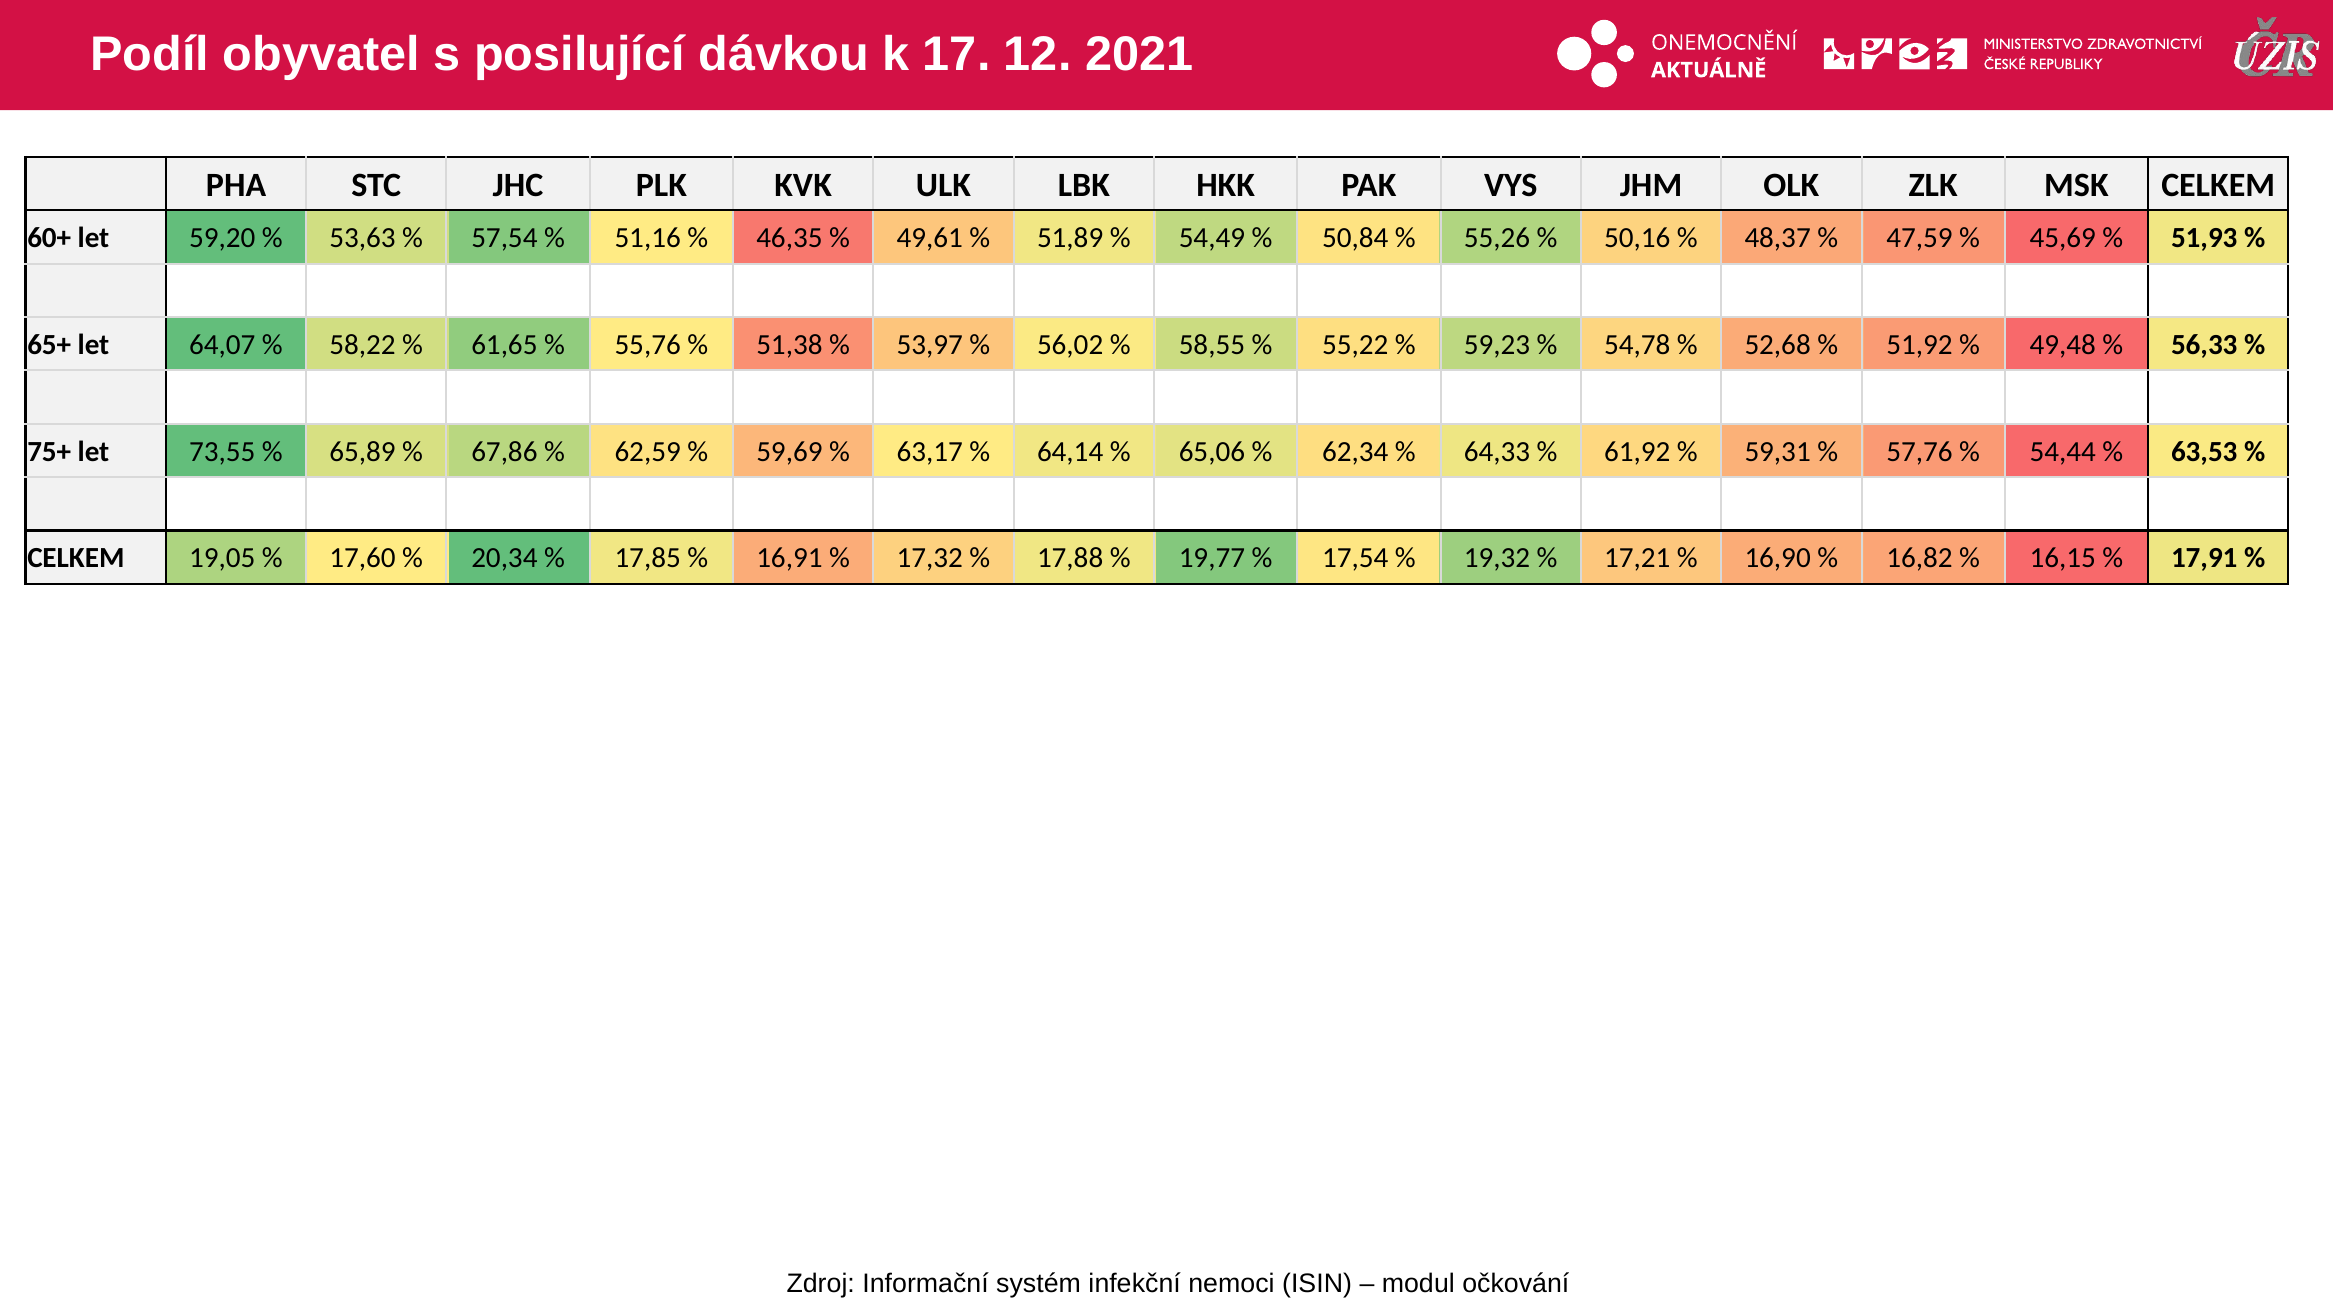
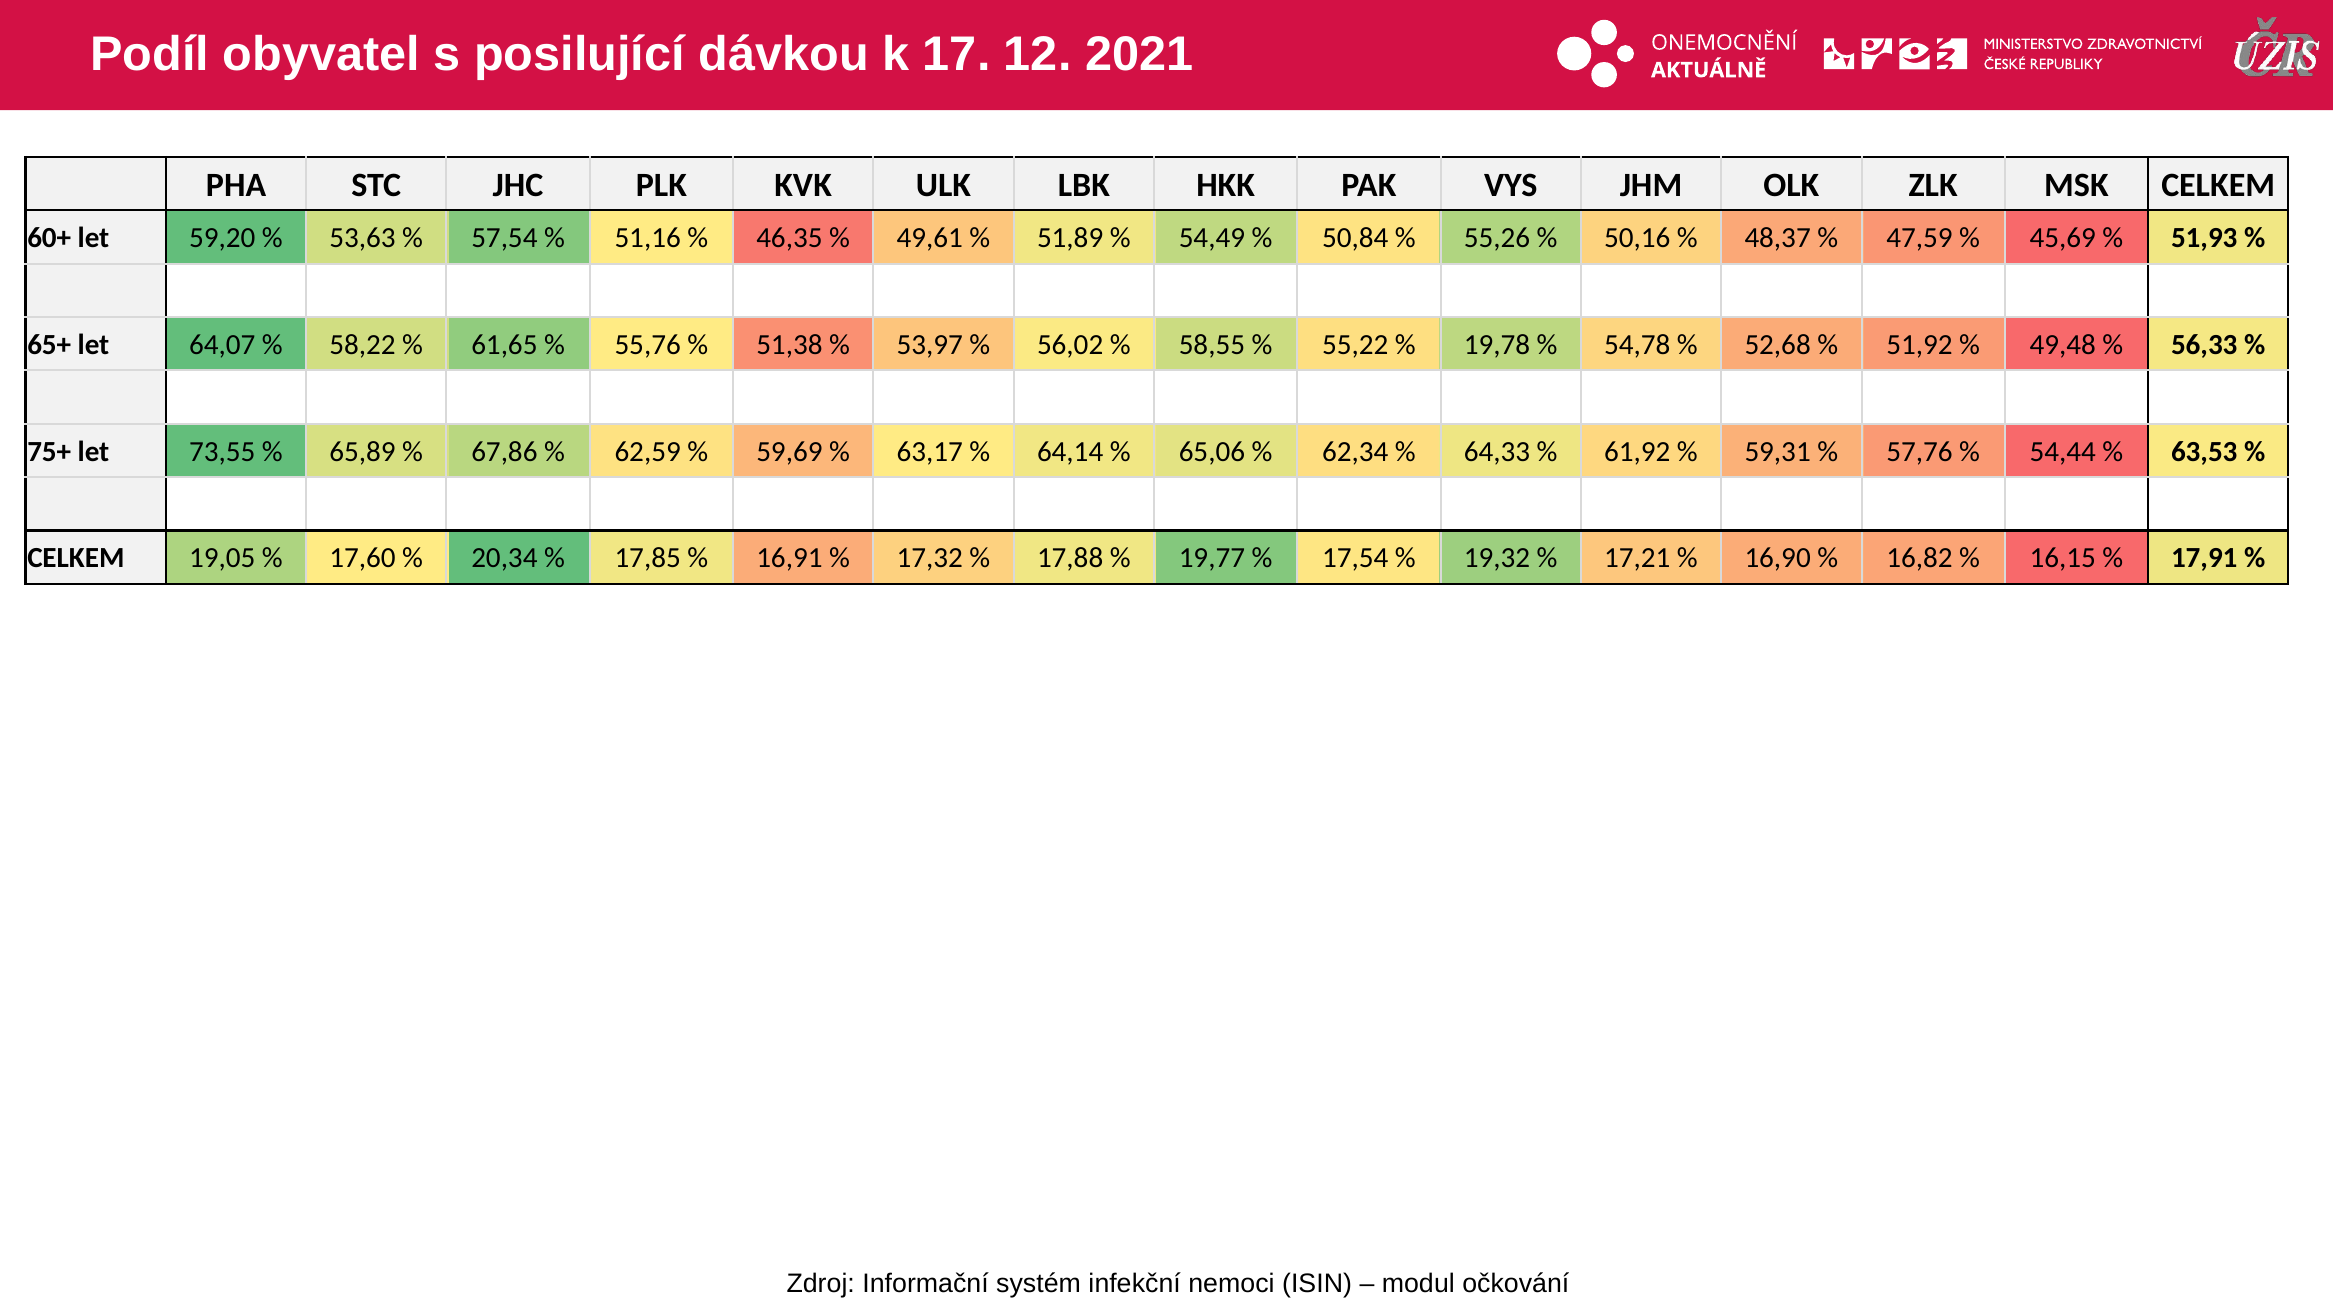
59,23: 59,23 -> 19,78
